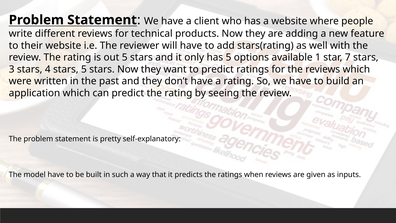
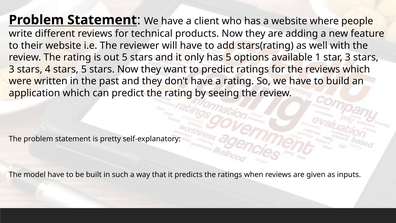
star 7: 7 -> 3
